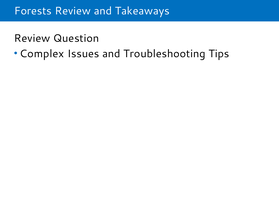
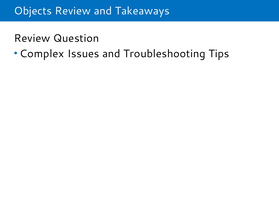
Forests: Forests -> Objects
